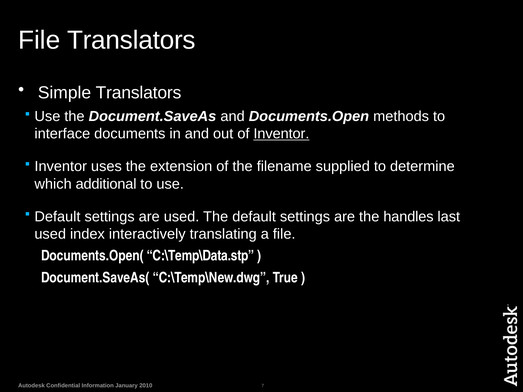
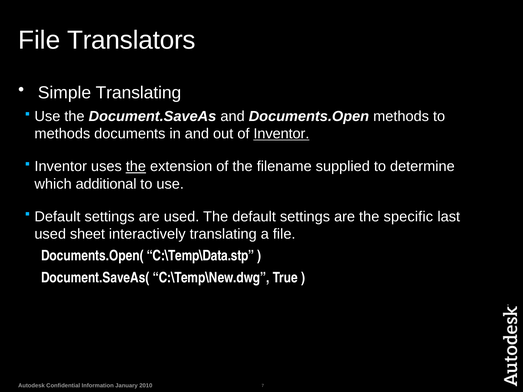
Simple Translators: Translators -> Translating
interface at (62, 134): interface -> methods
the at (136, 167) underline: none -> present
handles: handles -> specific
index: index -> sheet
